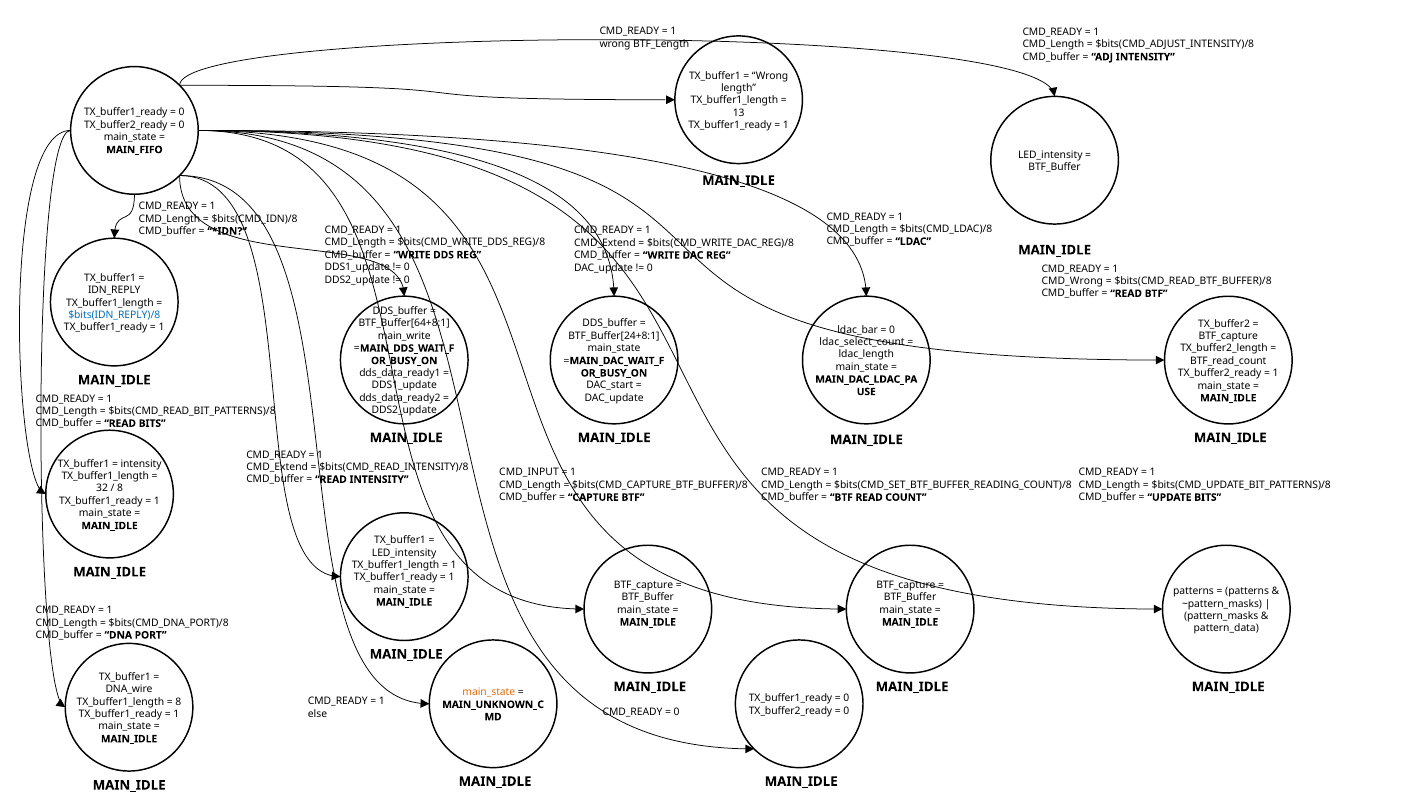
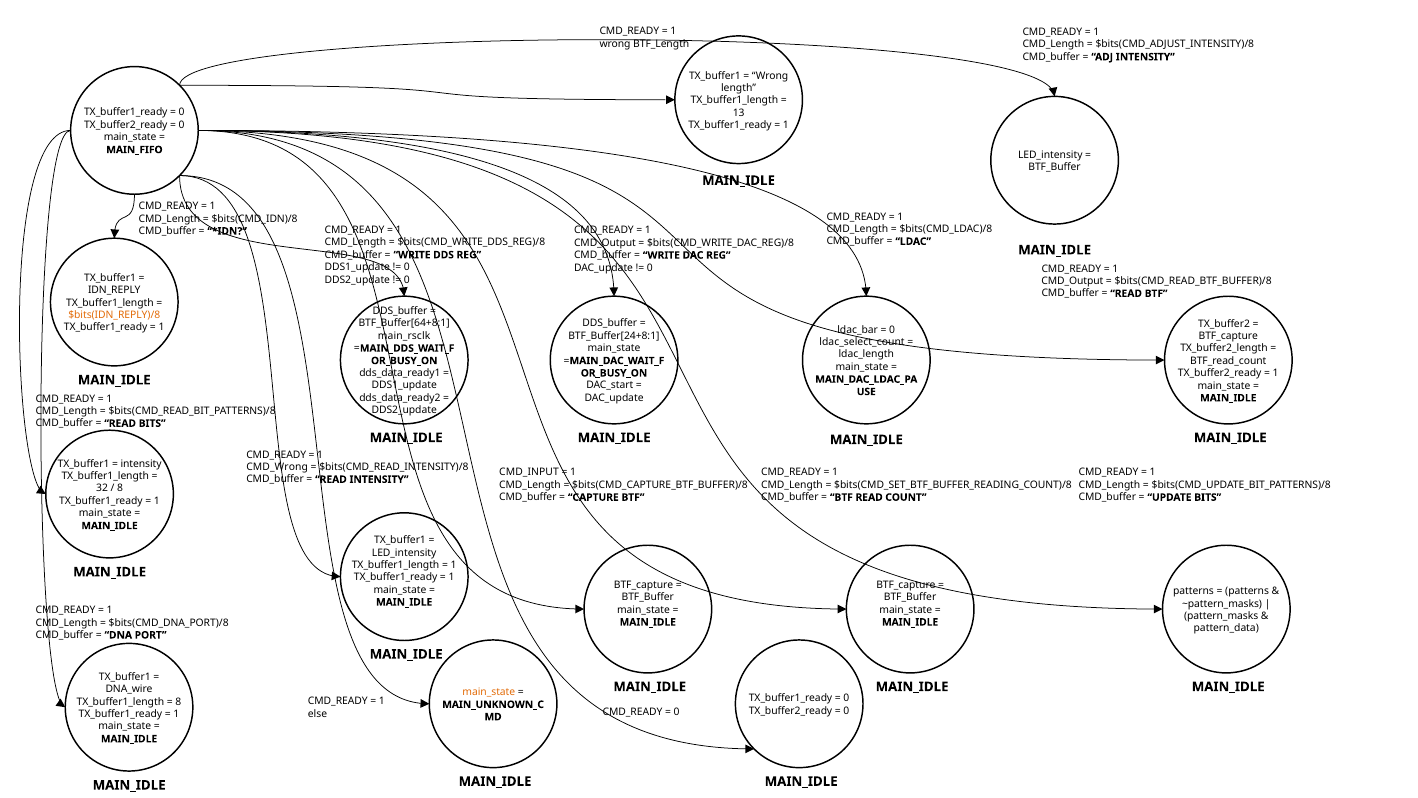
CMD_Extend at (605, 243): CMD_Extend -> CMD_Output
CMD_Wrong at (1072, 281): CMD_Wrong -> CMD_Output
$bits(IDN_REPLY)/8 colour: blue -> orange
main_write: main_write -> main_rsclk
CMD_Extend at (277, 467): CMD_Extend -> CMD_Wrong
